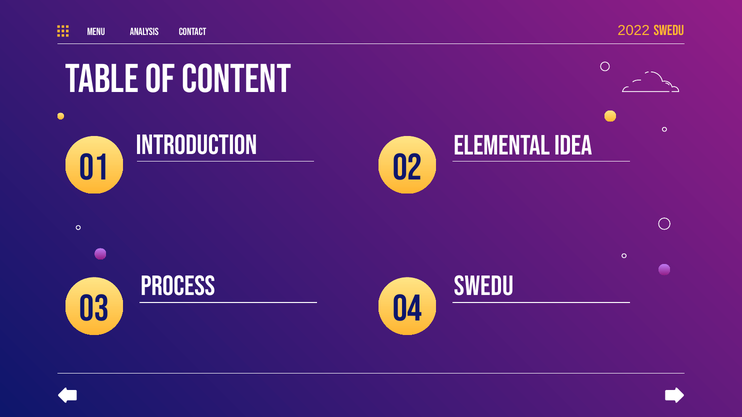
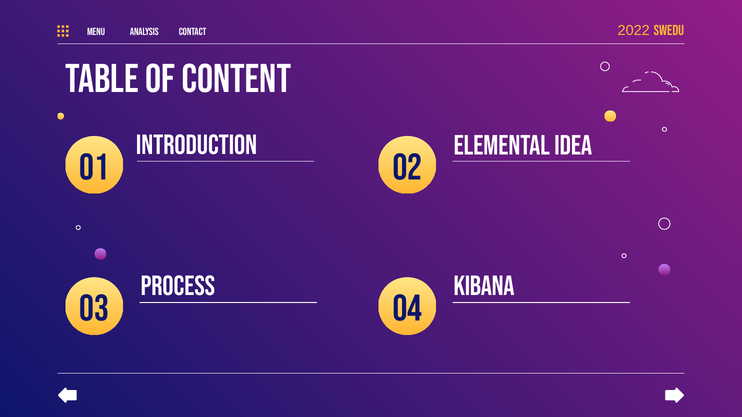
swedu at (484, 286): swedu -> kibana
